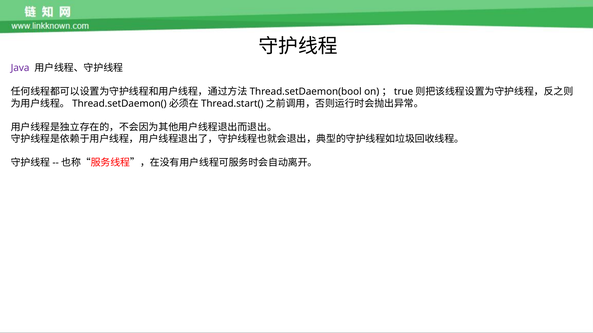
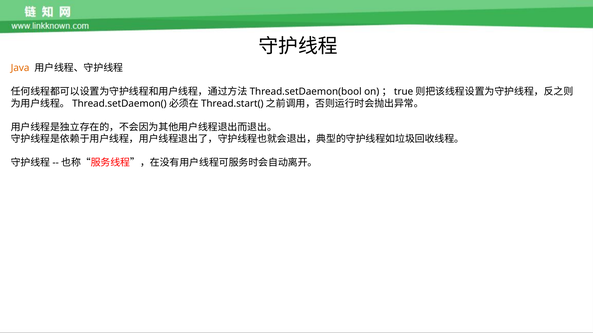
Java colour: purple -> orange
